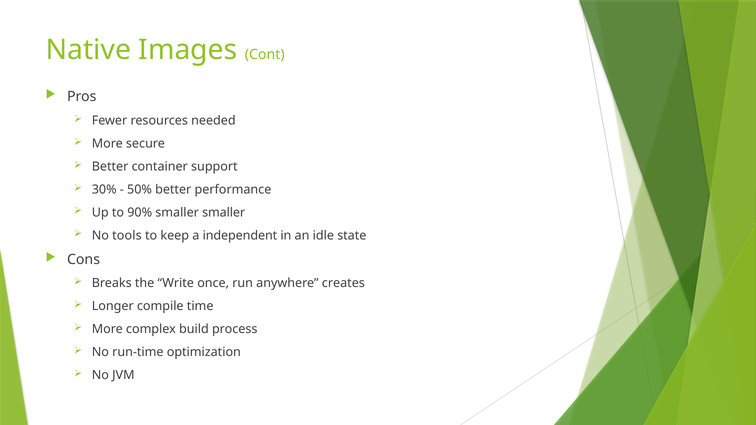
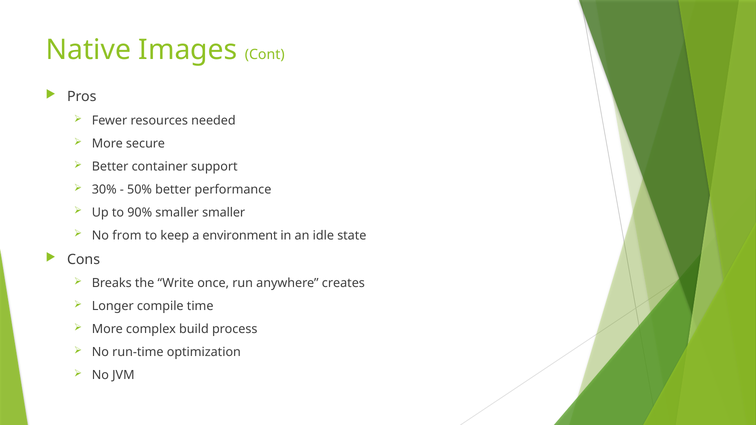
tools: tools -> from
independent: independent -> environment
